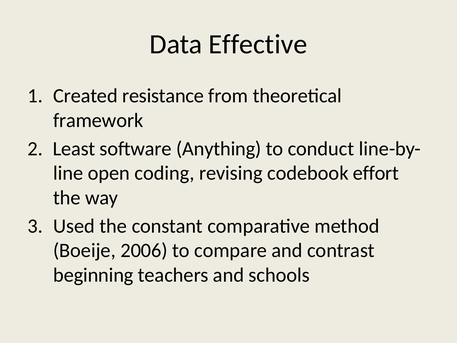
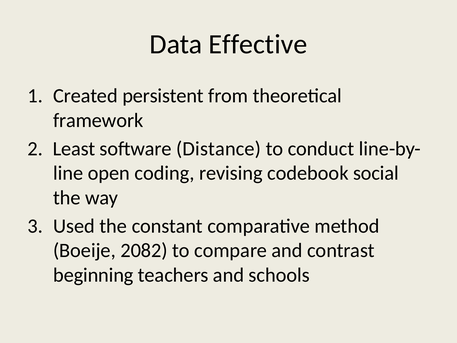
resistance: resistance -> persistent
Anything: Anything -> Distance
effort: effort -> social
2006: 2006 -> 2082
